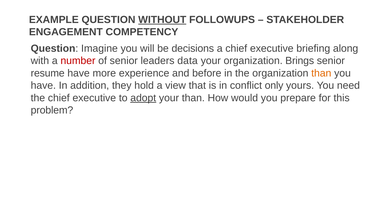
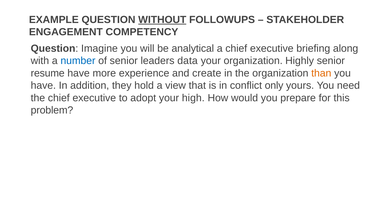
decisions: decisions -> analytical
number colour: red -> blue
Brings: Brings -> Highly
before: before -> create
adopt underline: present -> none
your than: than -> high
